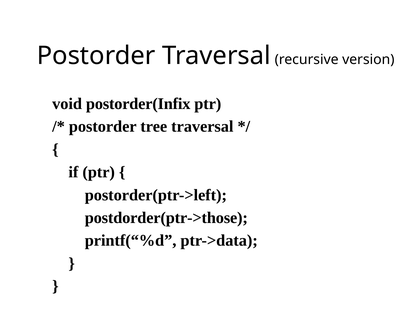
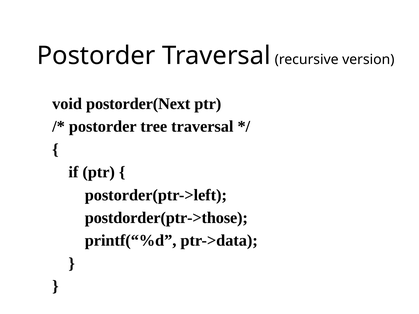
postorder(Infix: postorder(Infix -> postorder(Next
